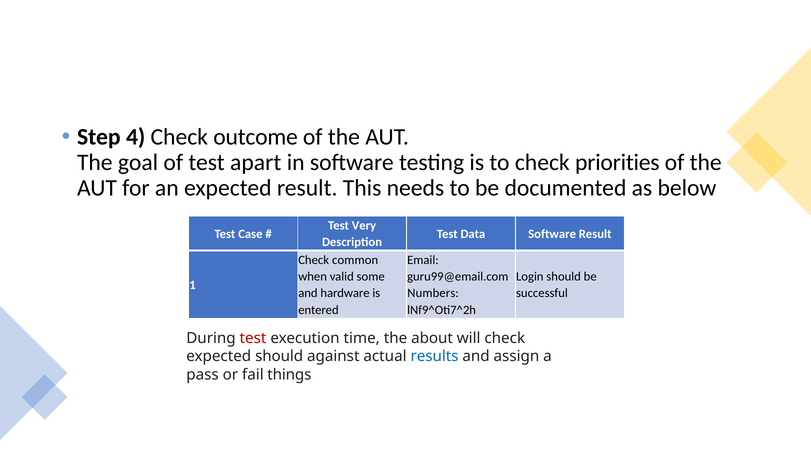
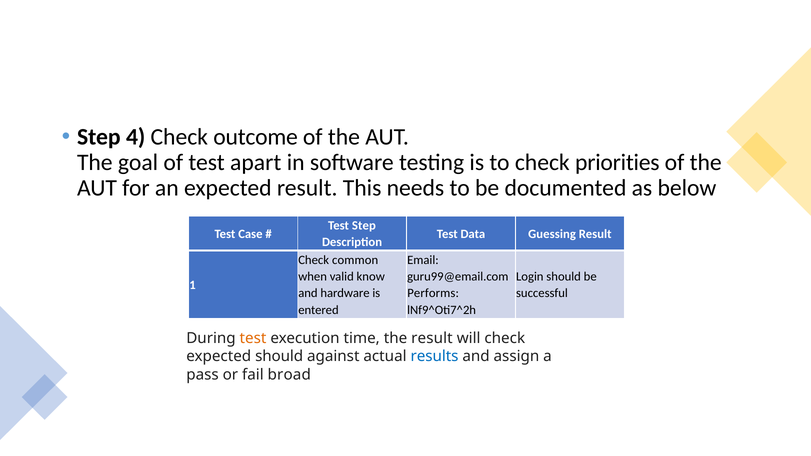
Test Very: Very -> Step
Data Software: Software -> Guessing
some: some -> know
Numbers: Numbers -> Performs
test at (253, 338) colour: red -> orange
the about: about -> result
things: things -> broad
